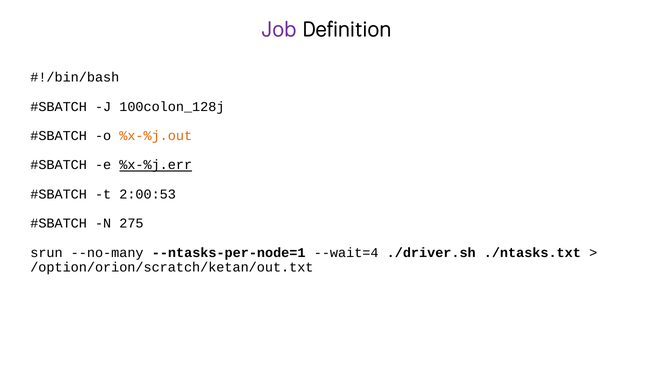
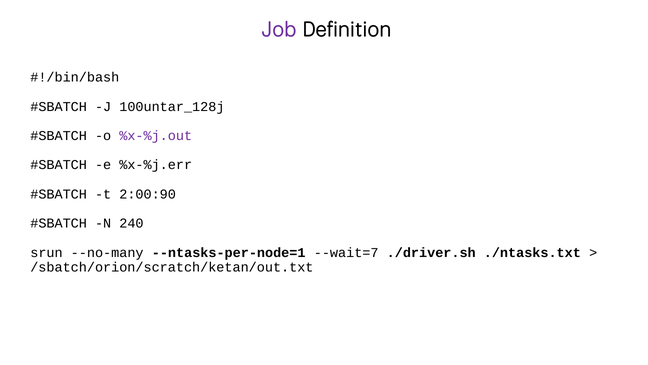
100colon_128j: 100colon_128j -> 100untar_128j
%x-%j.out colour: orange -> purple
%x-%j.err underline: present -> none
2:00:53: 2:00:53 -> 2:00:90
275: 275 -> 240
--wait=4: --wait=4 -> --wait=7
/option/orion/scratch/ketan/out.txt: /option/orion/scratch/ketan/out.txt -> /sbatch/orion/scratch/ketan/out.txt
